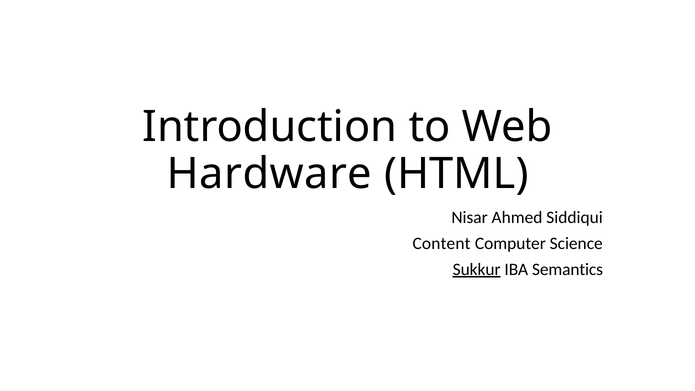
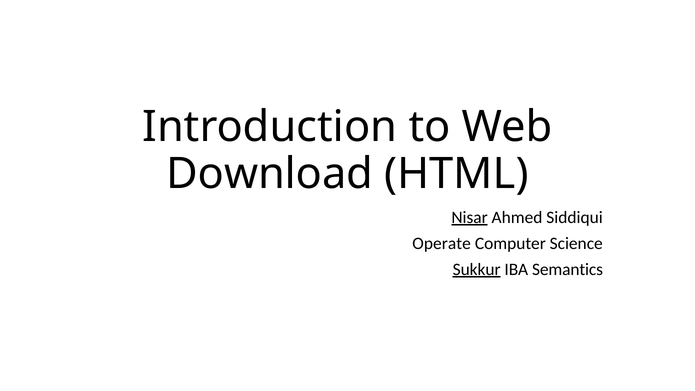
Hardware: Hardware -> Download
Nisar underline: none -> present
Content: Content -> Operate
